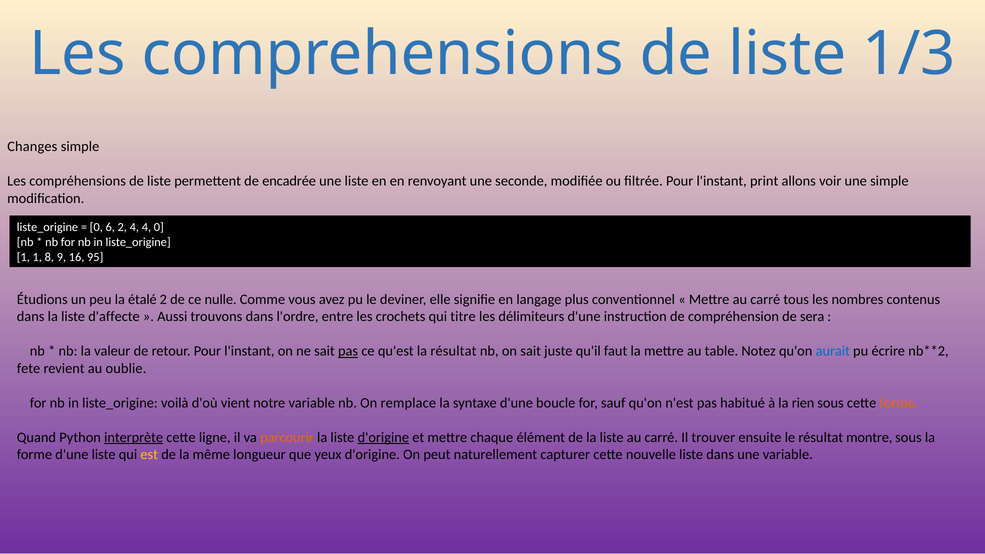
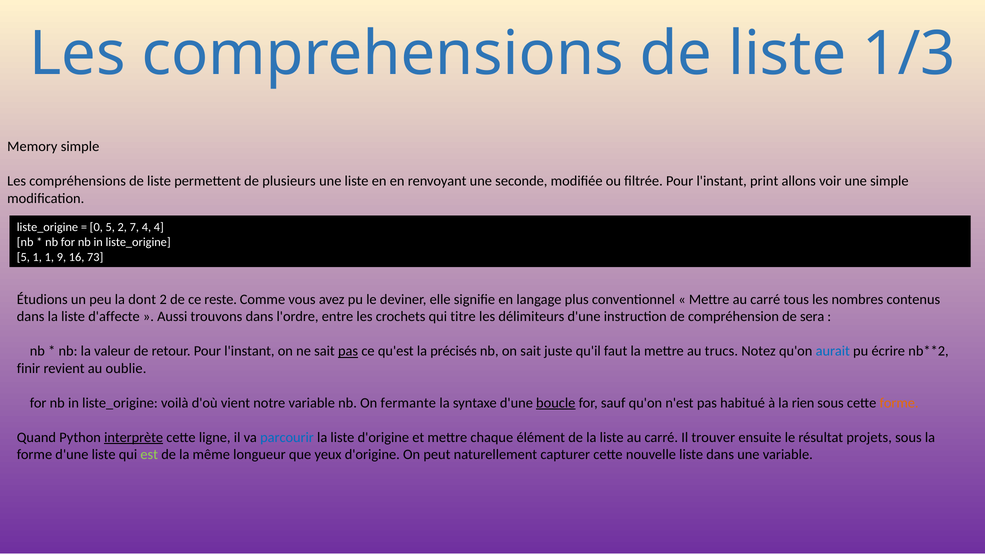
Changes: Changes -> Memory
encadrée: encadrée -> plusieurs
0 6: 6 -> 5
2 4: 4 -> 7
4 0: 0 -> 4
1 at (23, 257): 1 -> 5
1 8: 8 -> 1
95: 95 -> 73
étalé: étalé -> dont
nulle: nulle -> reste
la résultat: résultat -> précisés
table: table -> trucs
fete: fete -> finir
remplace: remplace -> fermante
boucle underline: none -> present
parcourir colour: orange -> blue
d'origine at (383, 437) underline: present -> none
montre: montre -> projets
est colour: yellow -> light green
